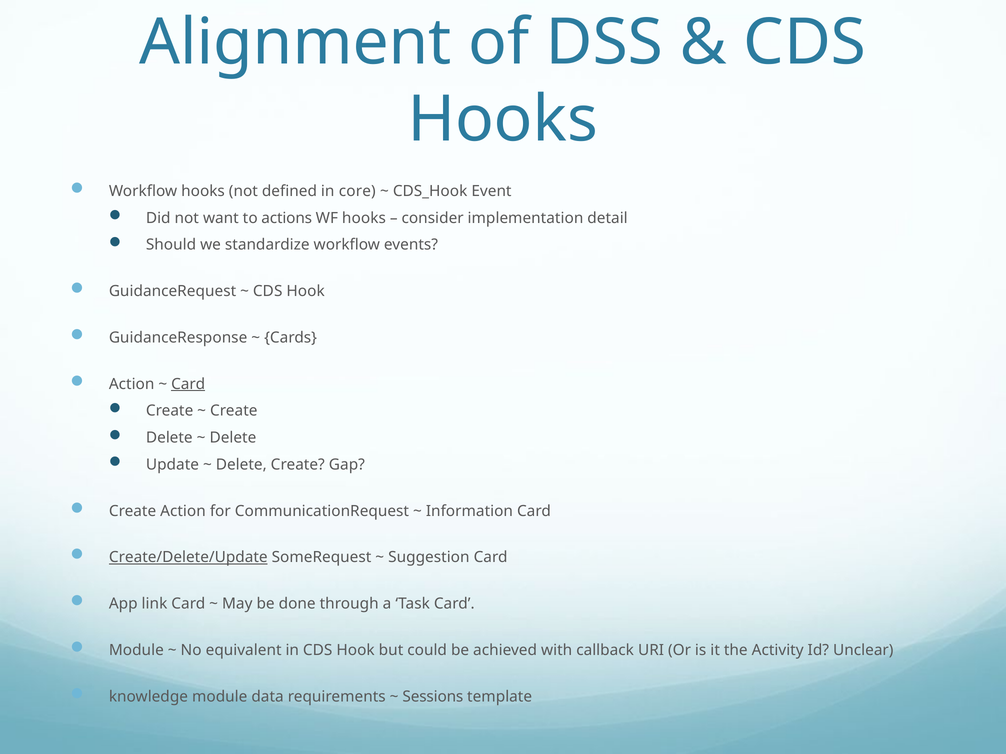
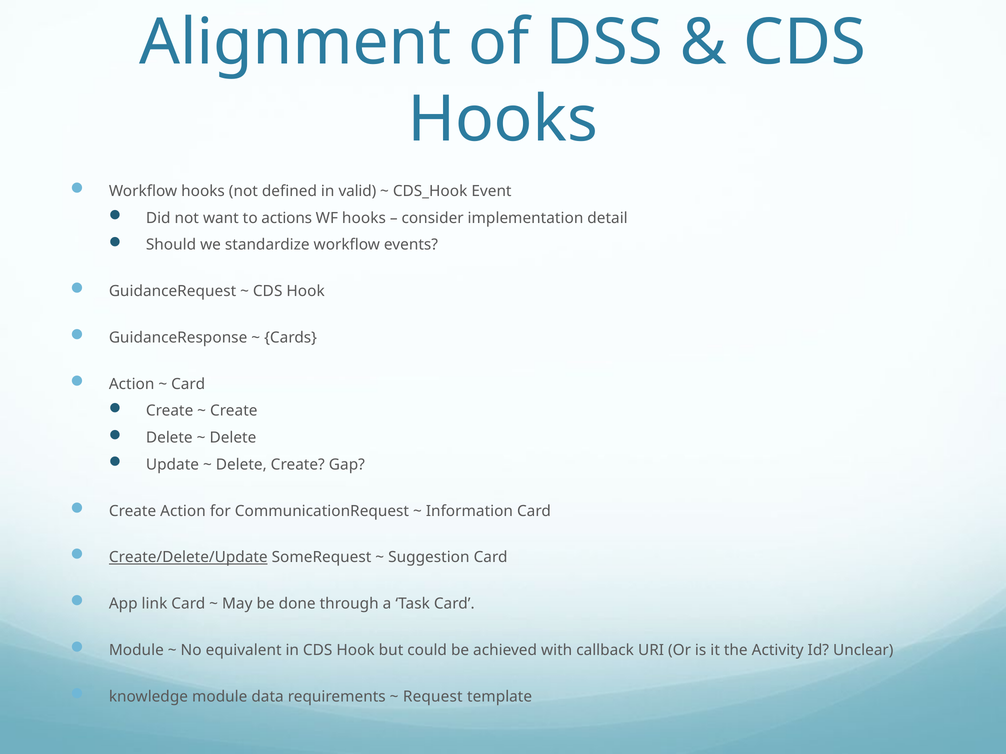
core: core -> valid
Card at (188, 384) underline: present -> none
Sessions: Sessions -> Request
